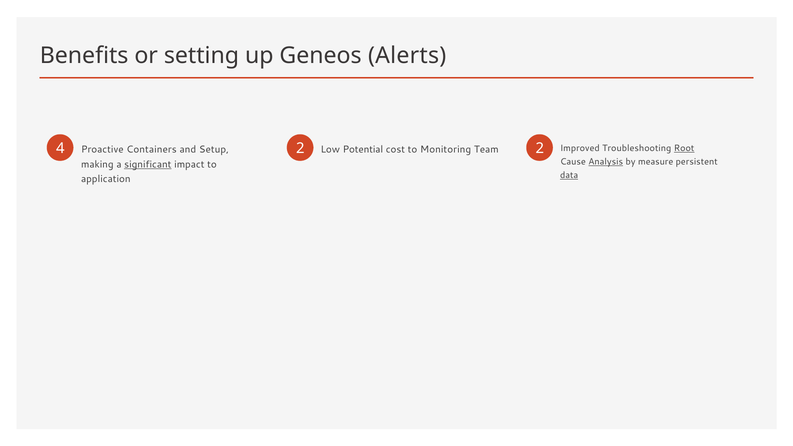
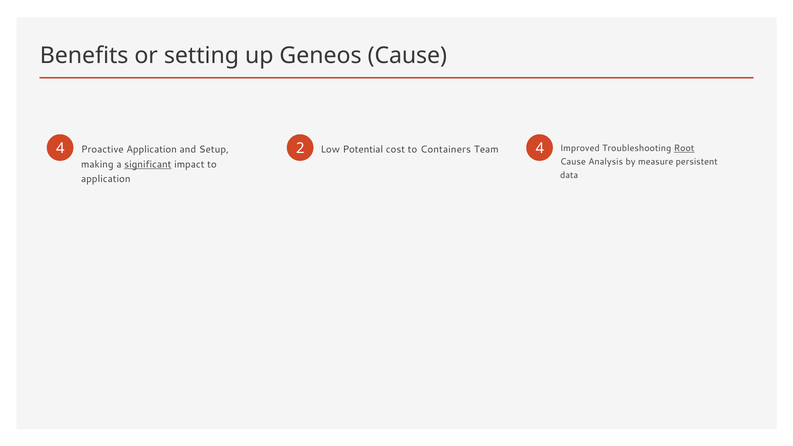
Geneos Alerts: Alerts -> Cause
Proactive Containers: Containers -> Application
Monitoring: Monitoring -> Containers
Team 2: 2 -> 4
Analysis underline: present -> none
data underline: present -> none
